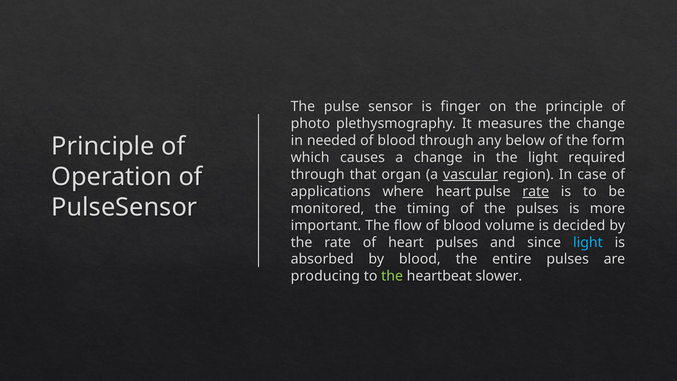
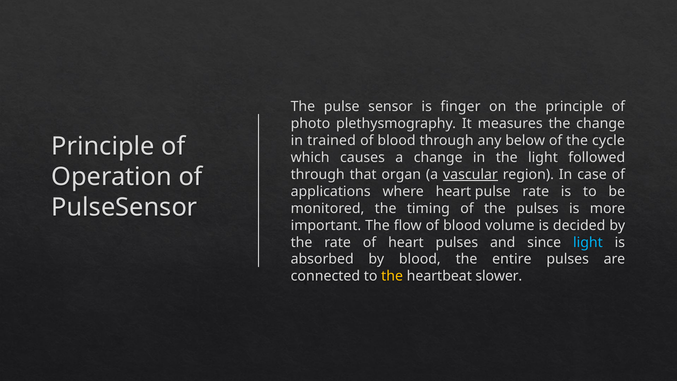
needed: needed -> trained
form: form -> cycle
required: required -> followed
rate at (536, 191) underline: present -> none
producing: producing -> connected
the at (392, 276) colour: light green -> yellow
